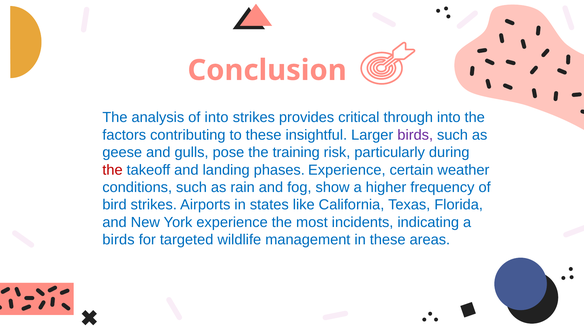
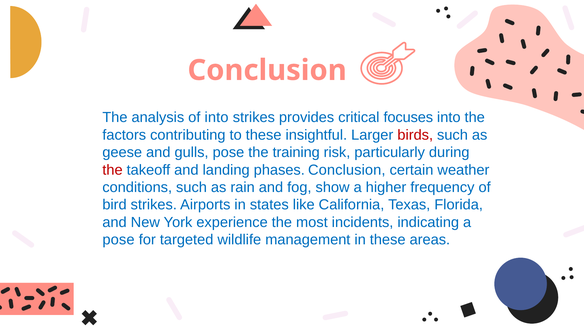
through: through -> focuses
birds at (415, 135) colour: purple -> red
phases Experience: Experience -> Conclusion
birds at (119, 240): birds -> pose
